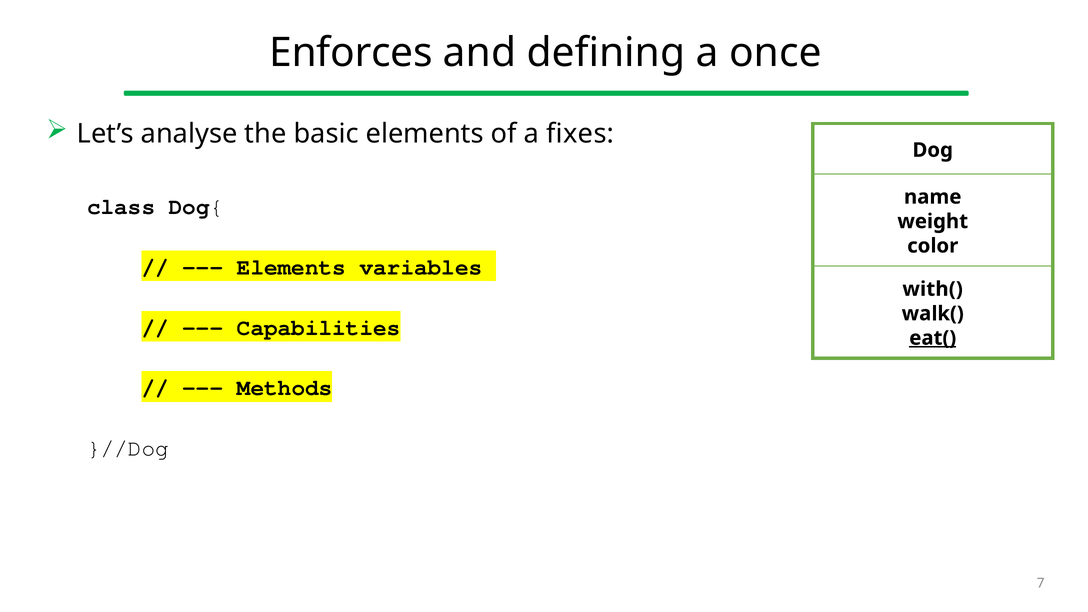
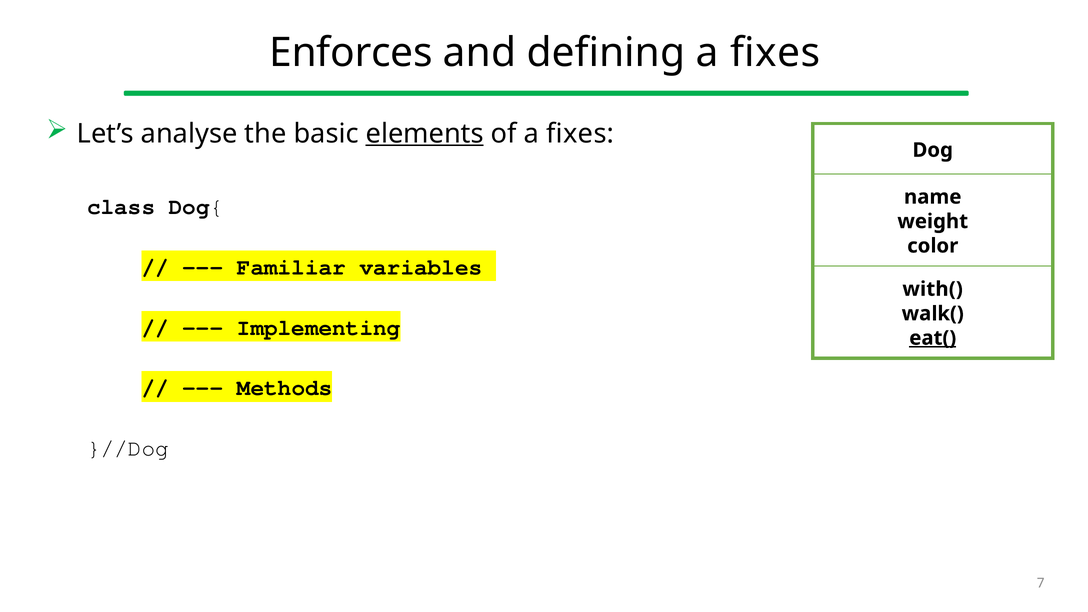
defining a once: once -> fixes
elements at (425, 134) underline: none -> present
Elements at (291, 267): Elements -> Familiar
Capabilities: Capabilities -> Implementing
